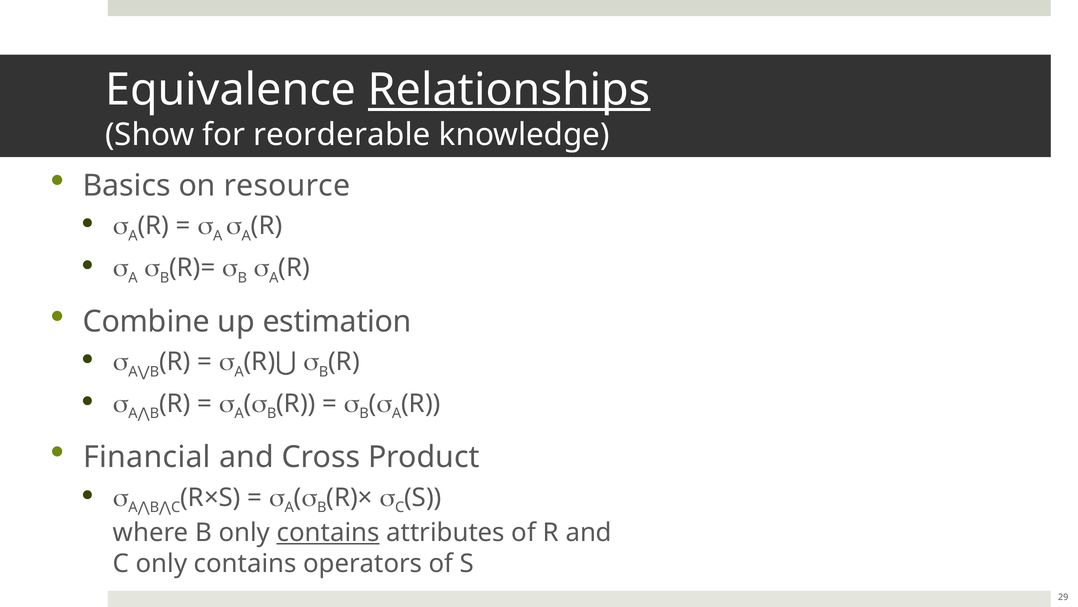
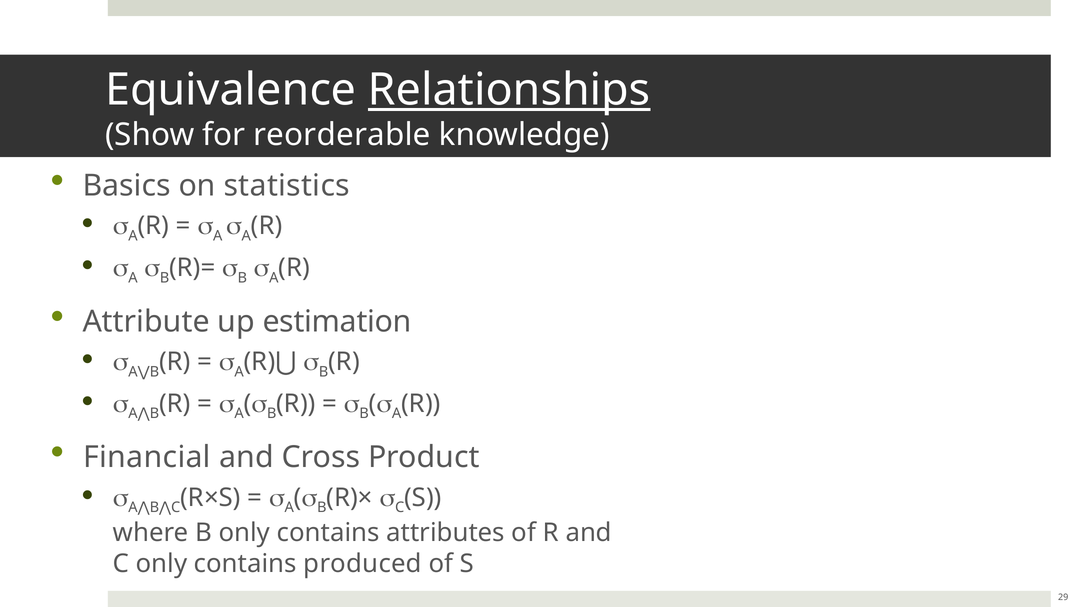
resource: resource -> statistics
Combine: Combine -> Attribute
contains at (328, 532) underline: present -> none
operators: operators -> produced
